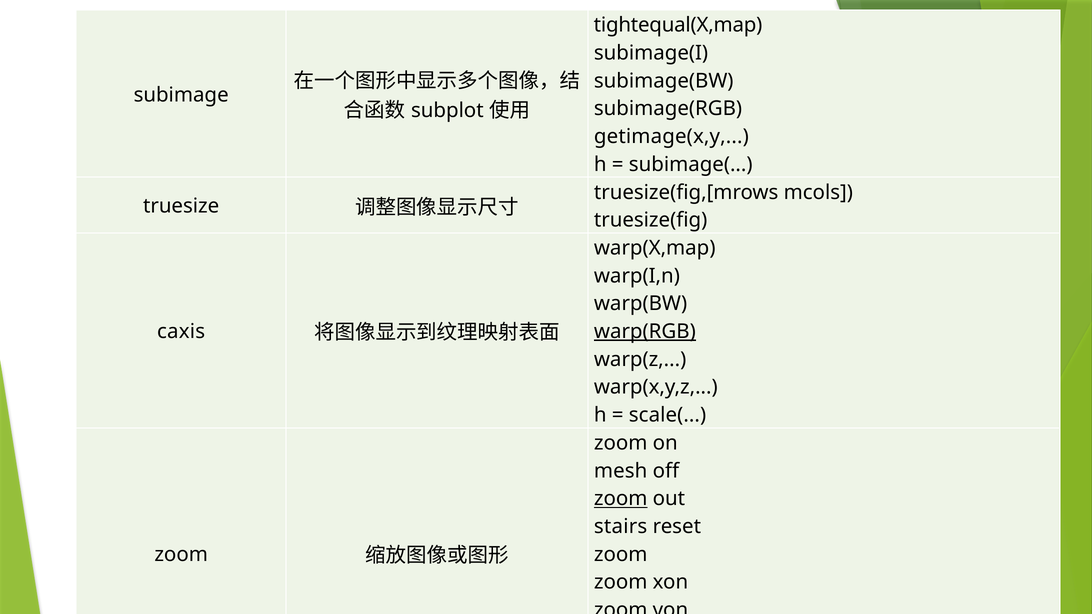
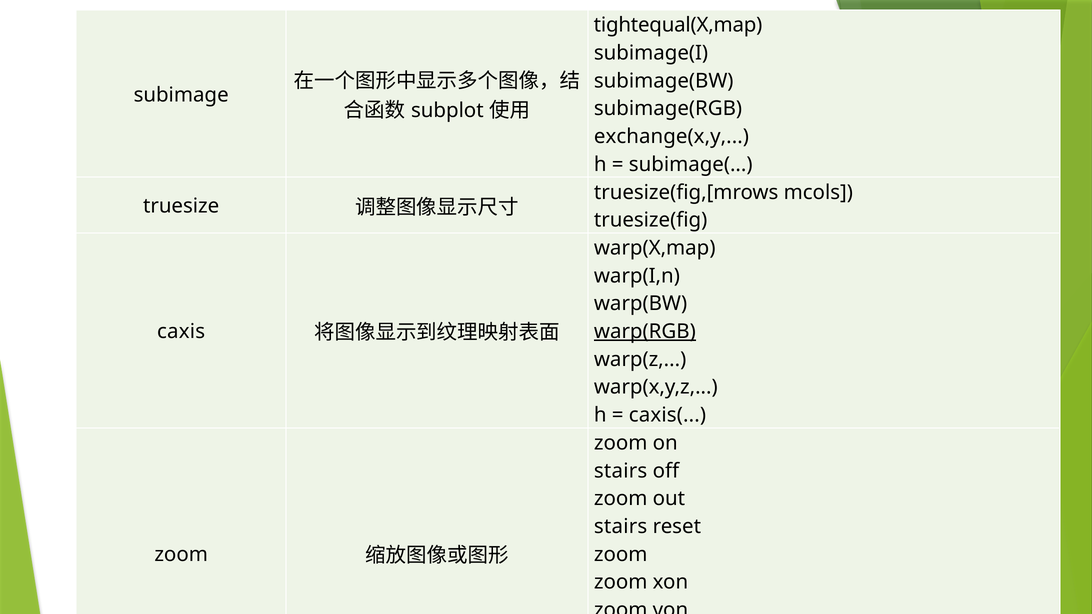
getimage(x,y: getimage(x,y -> exchange(x,y
scale(: scale( -> caxis(
mesh at (621, 471): mesh -> stairs
zoom at (621, 499) underline: present -> none
